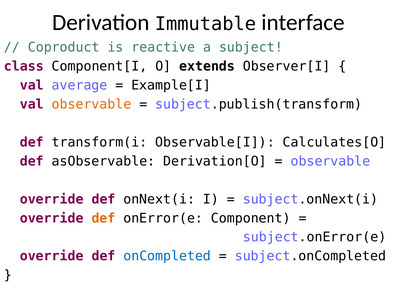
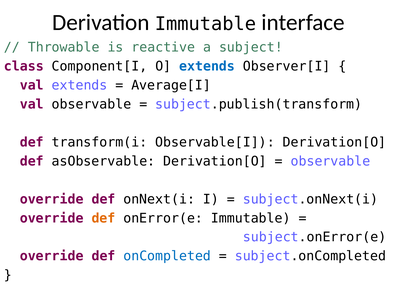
Coproduct: Coproduct -> Throwable
extends at (207, 66) colour: black -> blue
val average: average -> extends
Example[I: Example[I -> Average[I
observable at (91, 104) colour: orange -> black
Observable[I Calculates[O: Calculates[O -> Derivation[O
onError(e Component: Component -> Immutable
